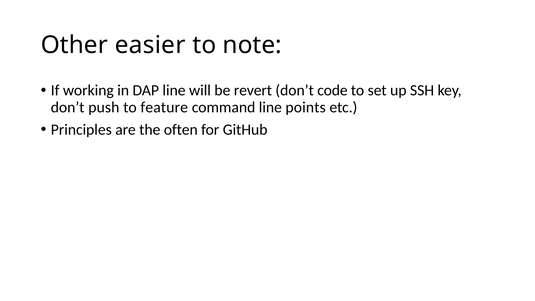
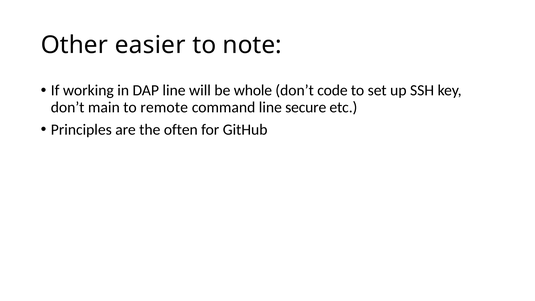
revert: revert -> whole
push: push -> main
feature: feature -> remote
points: points -> secure
